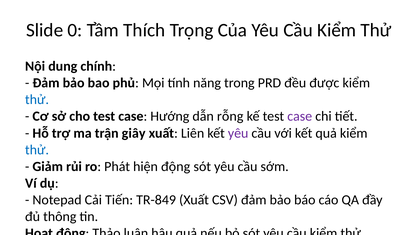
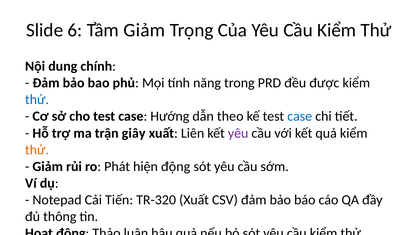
0: 0 -> 6
Tầm Thích: Thích -> Giảm
rỗng: rỗng -> theo
case at (300, 116) colour: purple -> blue
thử at (37, 150) colour: blue -> orange
TR-849: TR-849 -> TR-320
